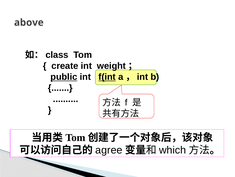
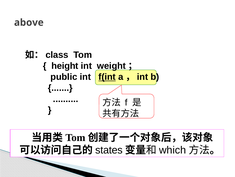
create: create -> height
public underline: present -> none
agree: agree -> states
